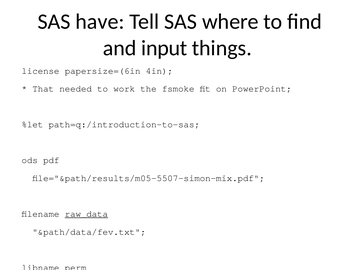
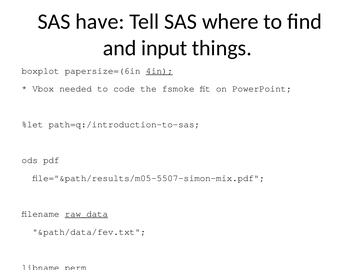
license: license -> boxplot
4in underline: none -> present
That: That -> Vbox
work: work -> code
